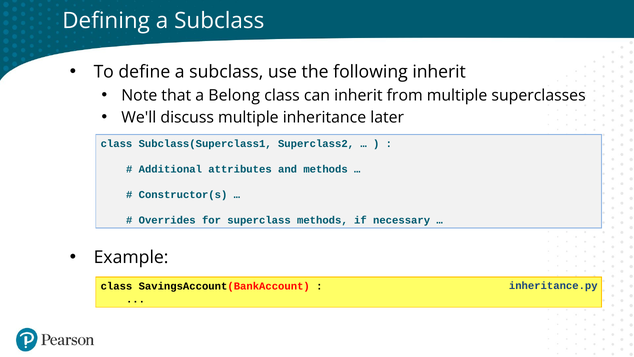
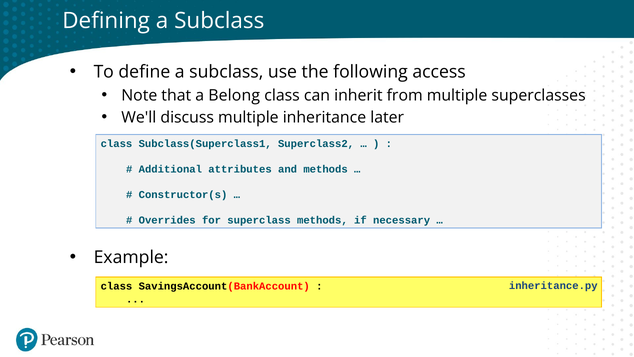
following inherit: inherit -> access
